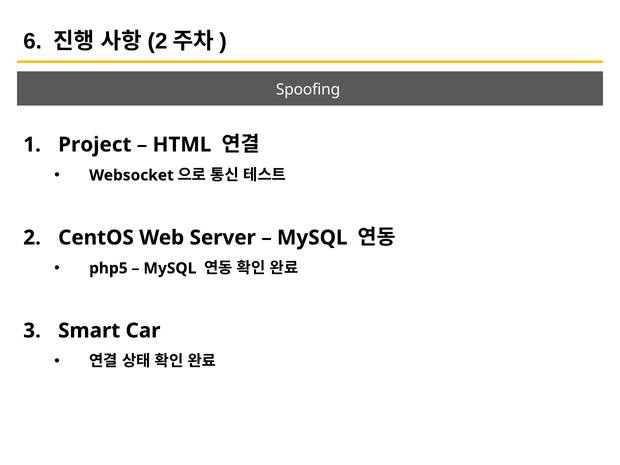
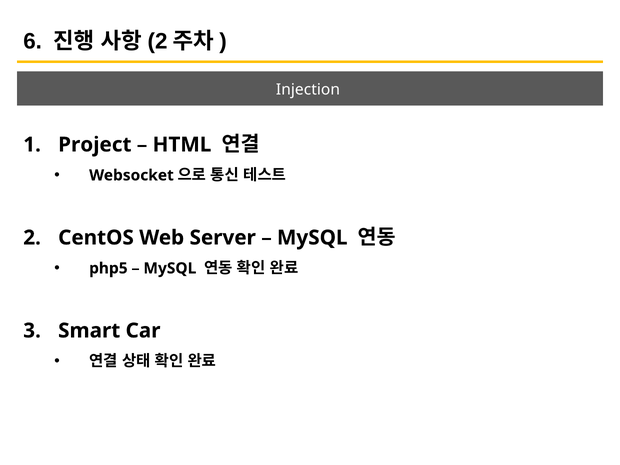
Spoofing: Spoofing -> Injection
